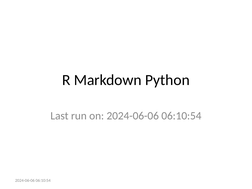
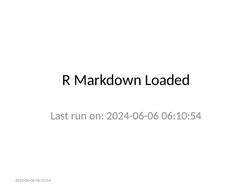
Python: Python -> Loaded
